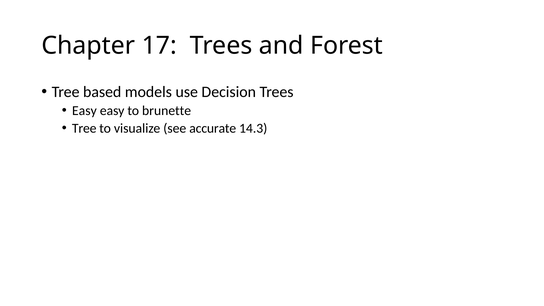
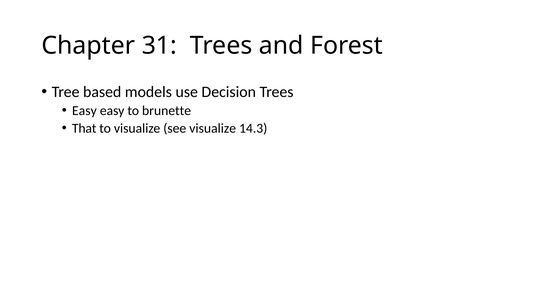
17: 17 -> 31
Tree at (84, 128): Tree -> That
see accurate: accurate -> visualize
